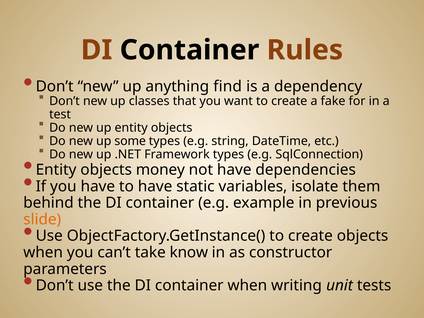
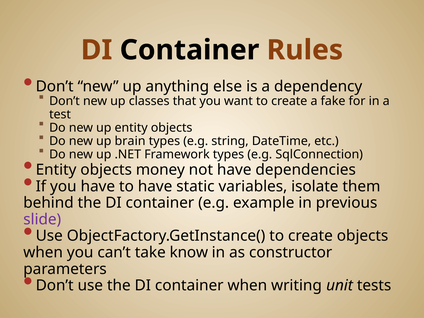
find: find -> else
some: some -> brain
slide colour: orange -> purple
